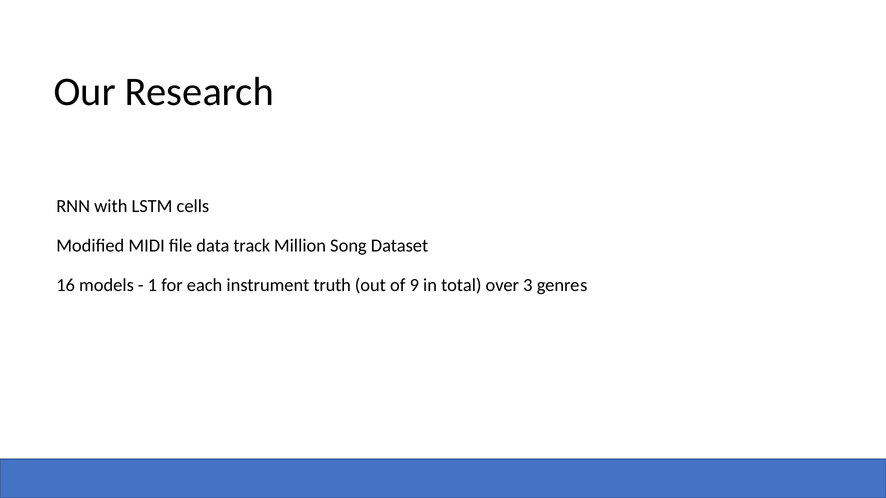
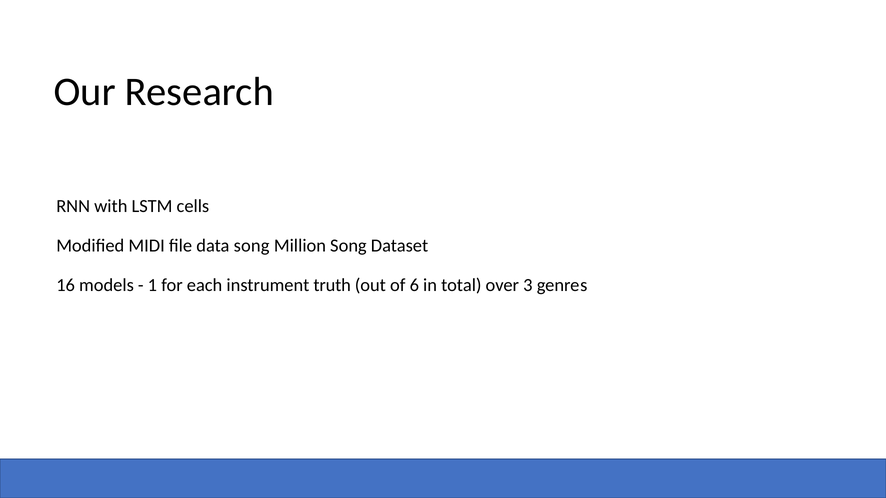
data track: track -> song
9: 9 -> 6
